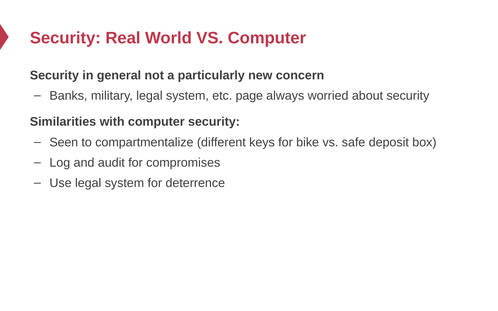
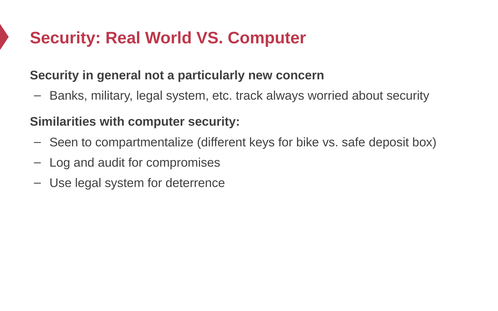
page: page -> track
